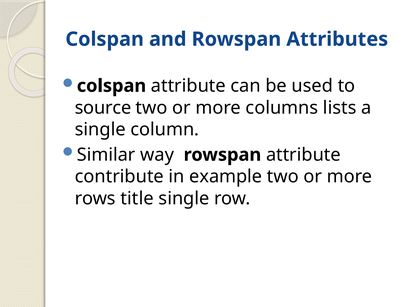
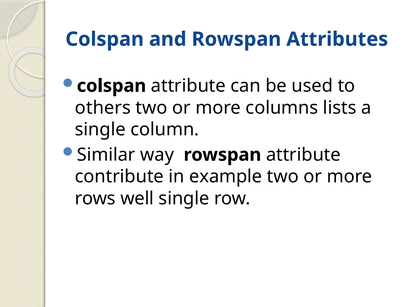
source: source -> others
title: title -> well
